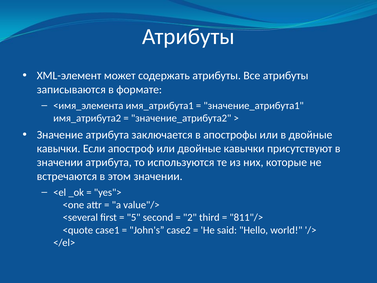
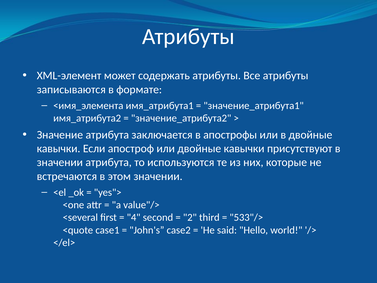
5: 5 -> 4
811"/>: 811"/> -> 533"/>
